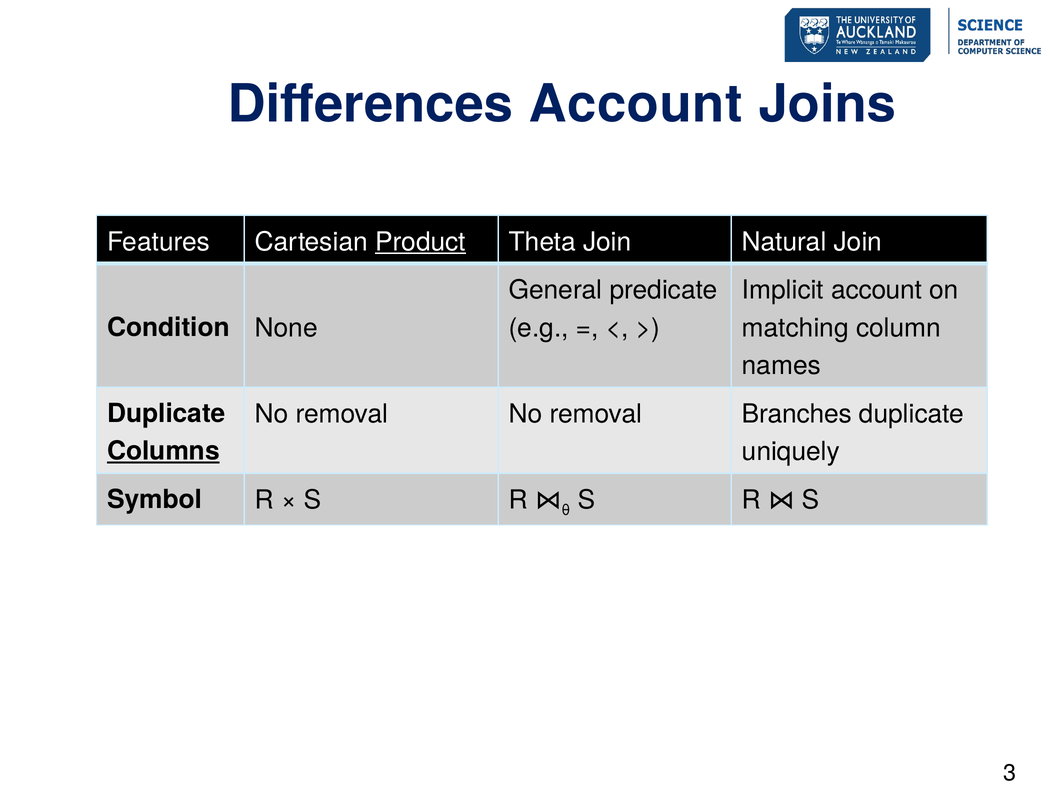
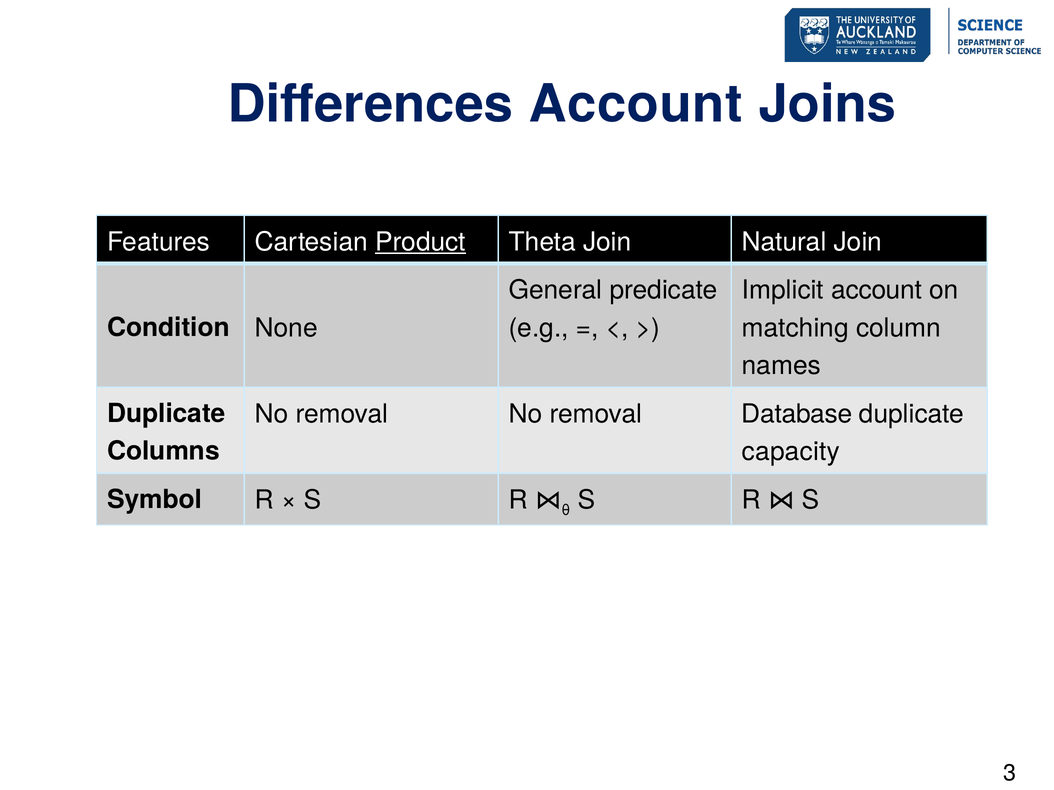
Branches: Branches -> Database
uniquely: uniquely -> capacity
Columns underline: present -> none
